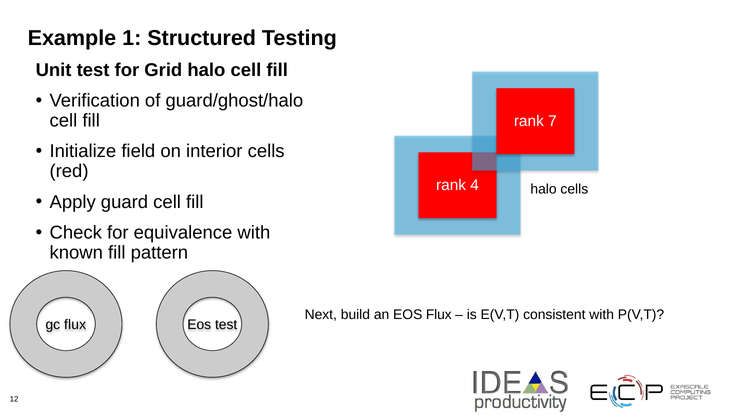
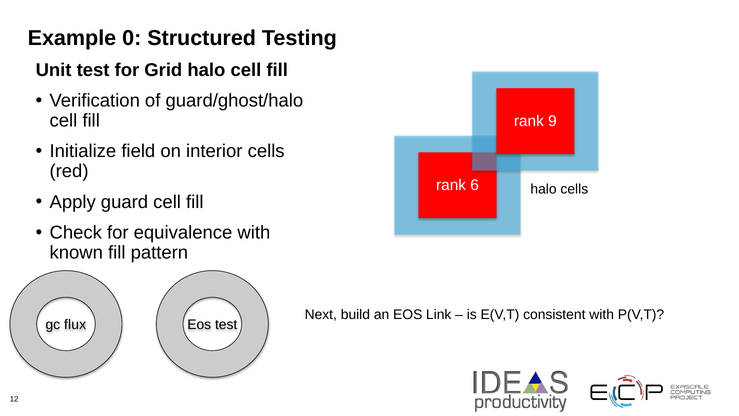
1: 1 -> 0
7: 7 -> 9
4: 4 -> 6
EOS Flux: Flux -> Link
